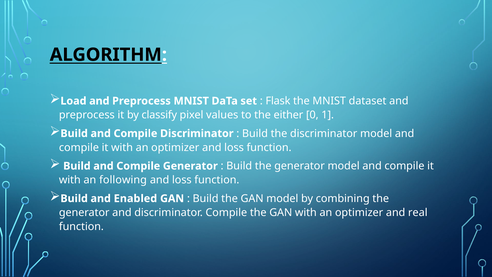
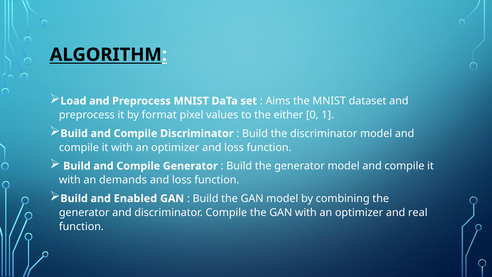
Flask: Flask -> Aims
classify: classify -> format
following: following -> demands
